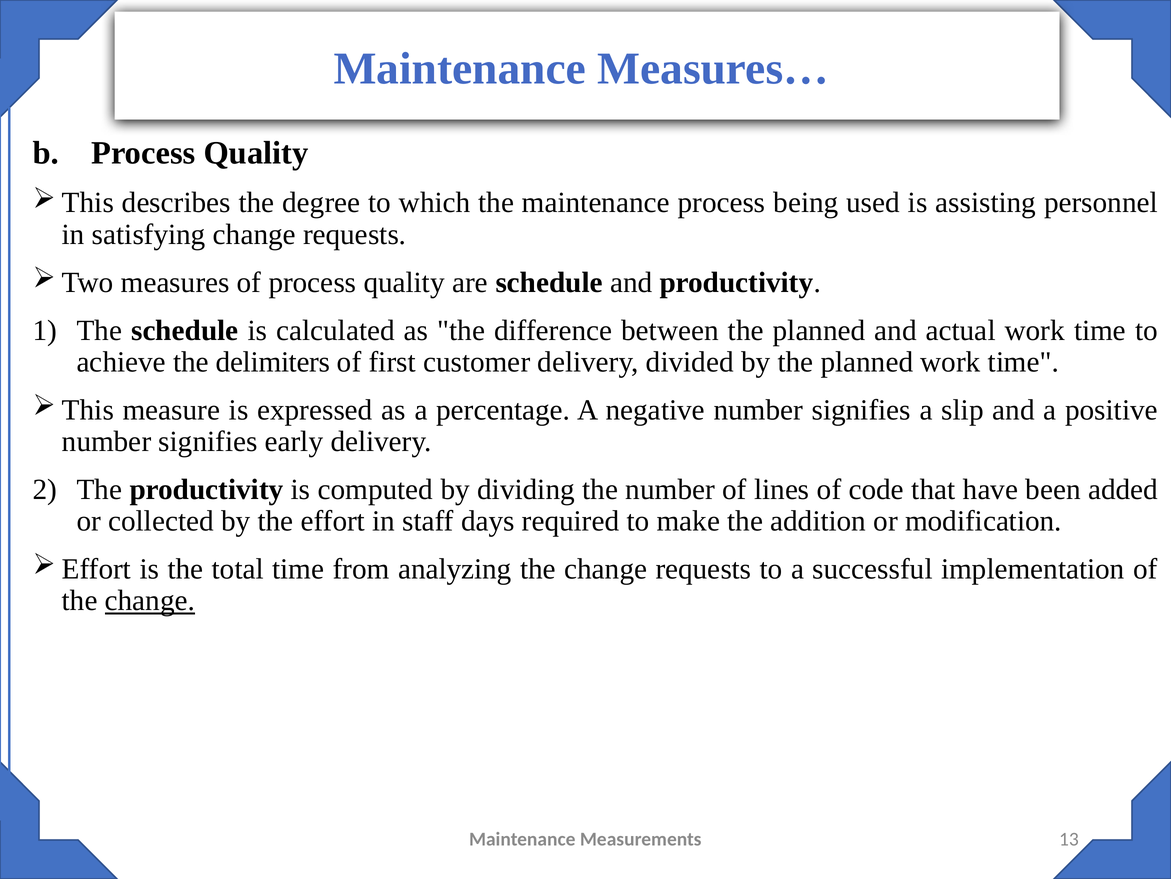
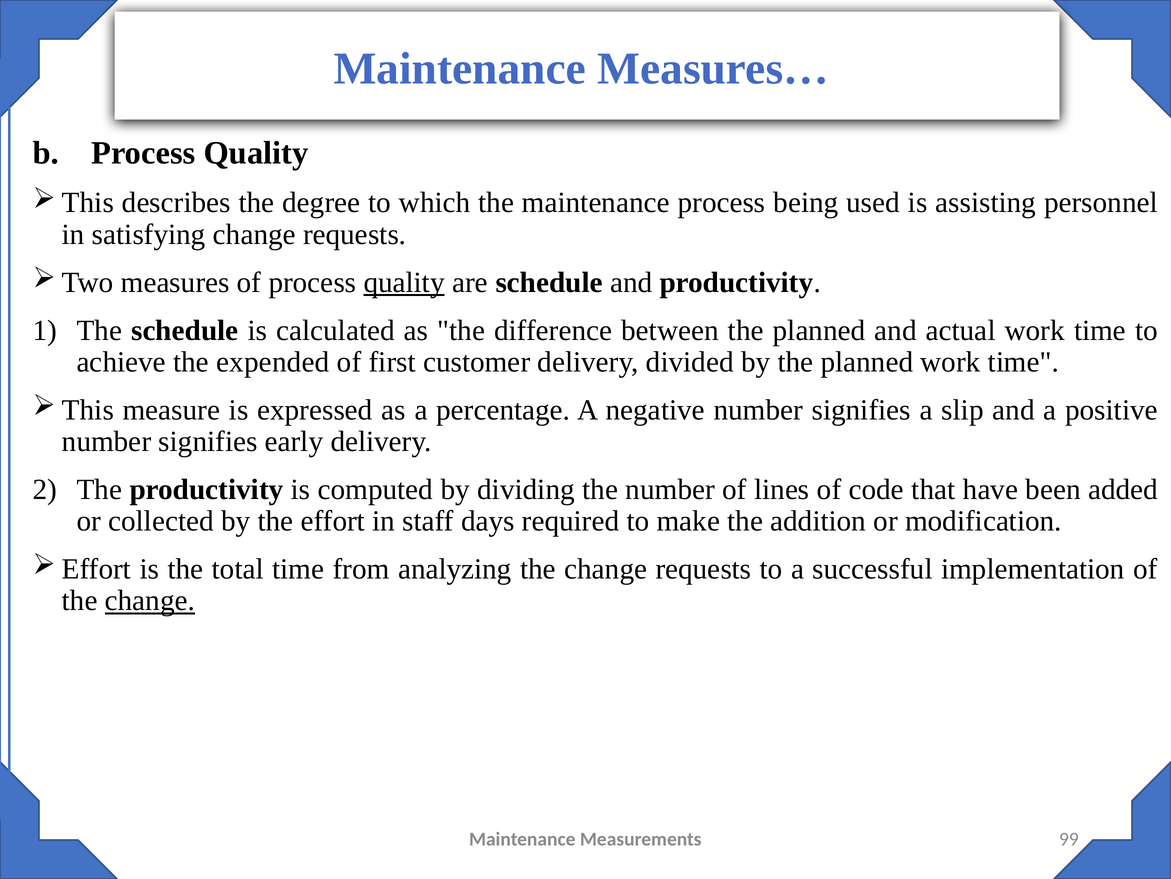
quality at (404, 282) underline: none -> present
delimiters: delimiters -> expended
13: 13 -> 99
